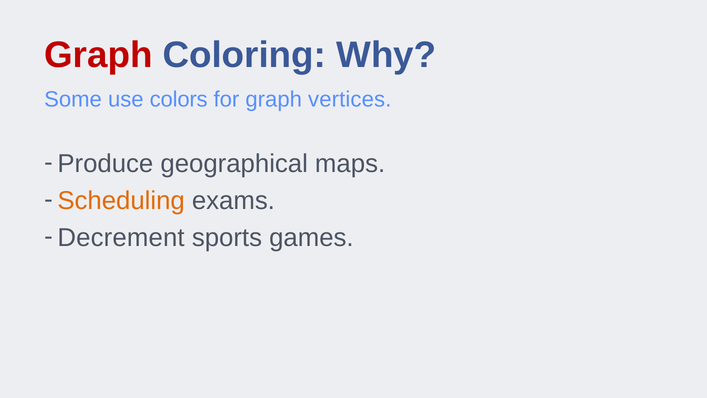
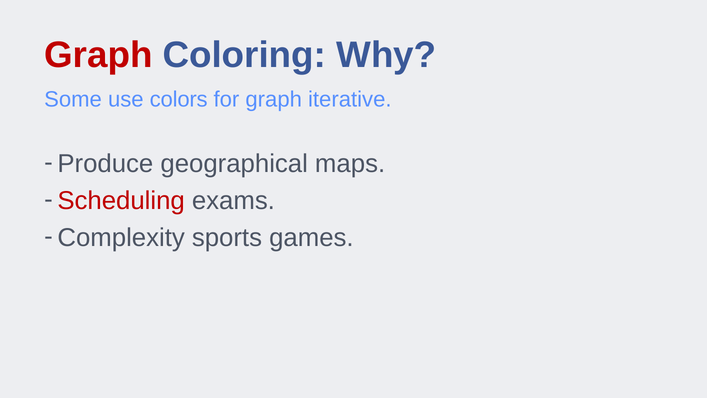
vertices: vertices -> iterative
Scheduling colour: orange -> red
Decrement: Decrement -> Complexity
